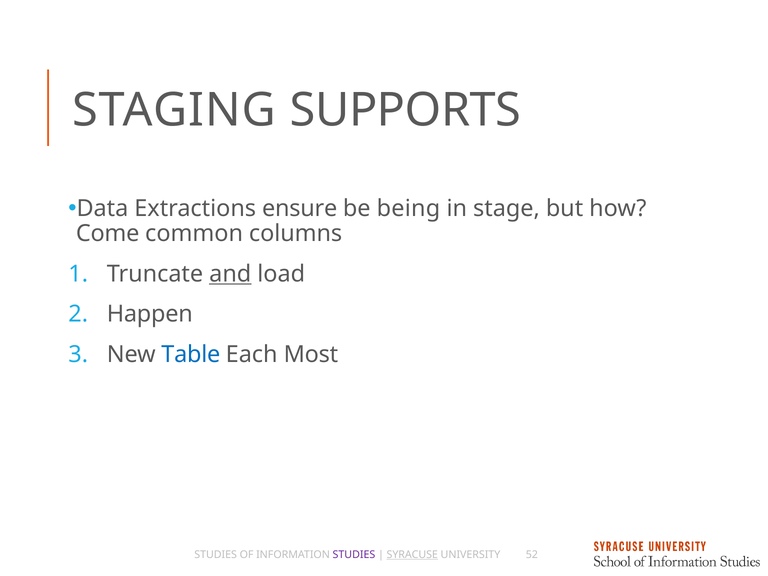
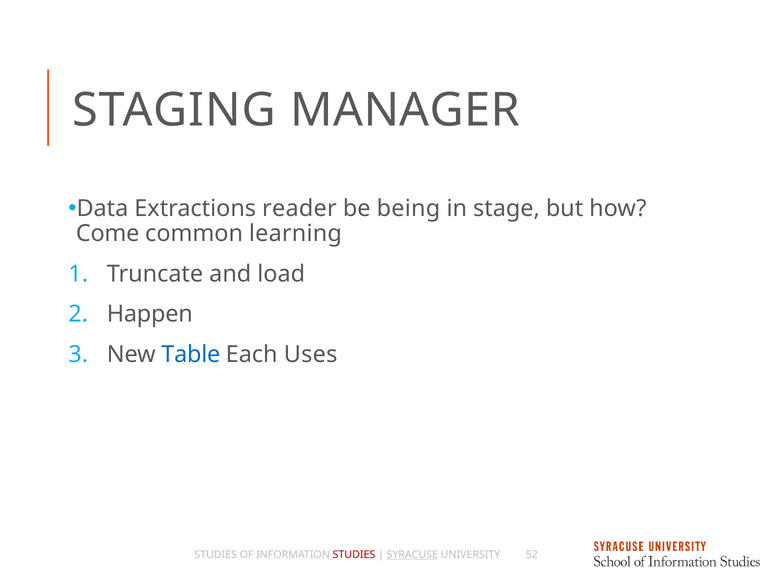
SUPPORTS: SUPPORTS -> MANAGER
ensure: ensure -> reader
columns: columns -> learning
and underline: present -> none
Most: Most -> Uses
STUDIES at (354, 555) colour: purple -> red
